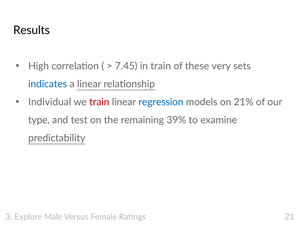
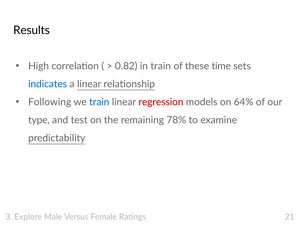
7.45: 7.45 -> 0.82
very: very -> time
Individual: Individual -> Following
train at (99, 102) colour: red -> blue
regression colour: blue -> red
21%: 21% -> 64%
39%: 39% -> 78%
